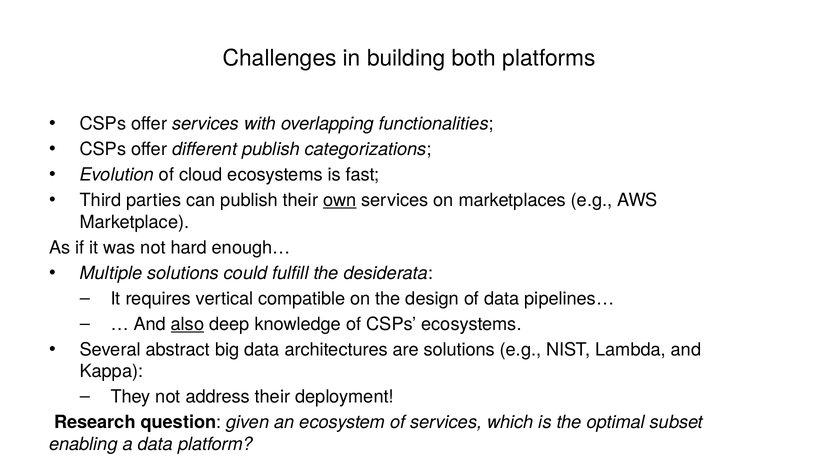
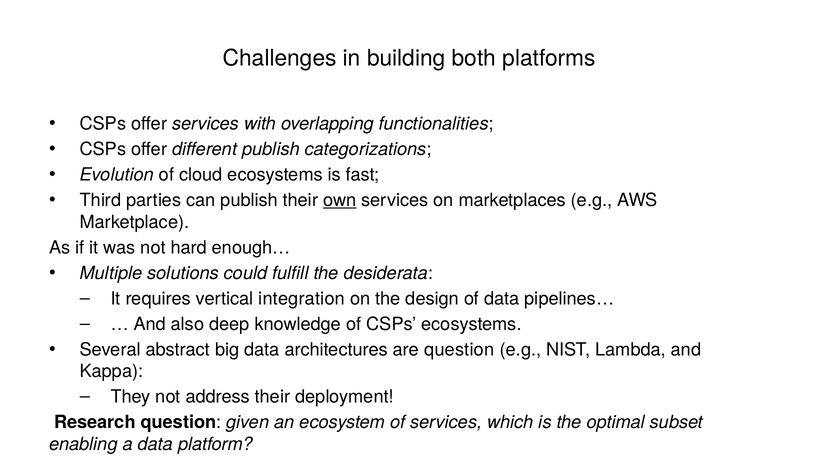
compatible: compatible -> integration
also underline: present -> none
are solutions: solutions -> question
